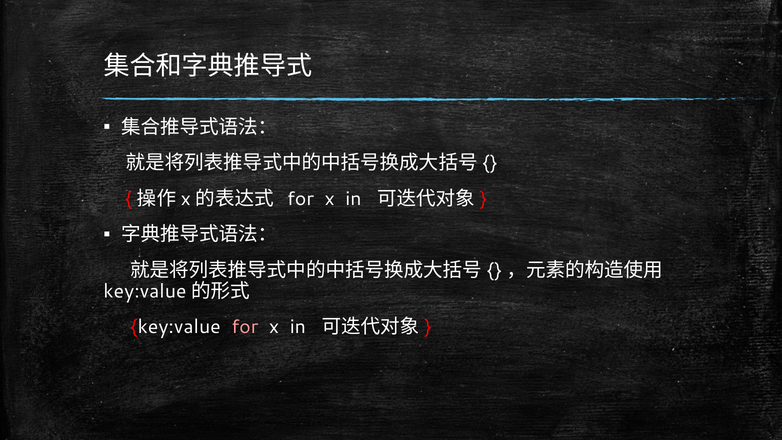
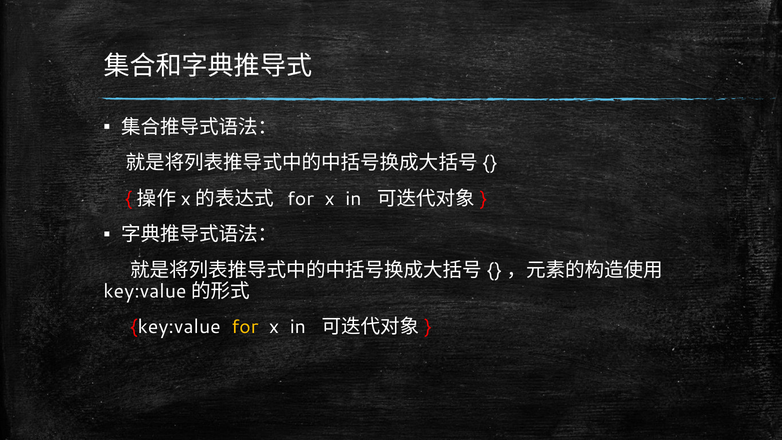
for at (245, 327) colour: pink -> yellow
